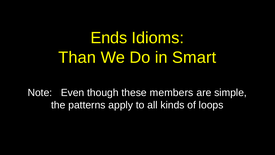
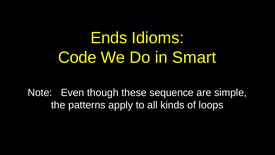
Than: Than -> Code
members: members -> sequence
